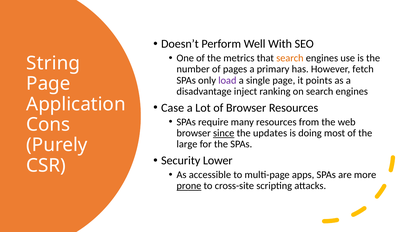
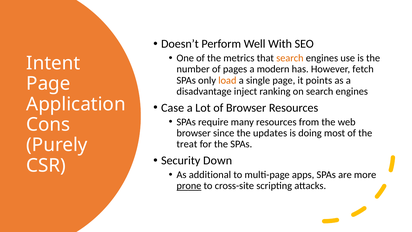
String: String -> Intent
primary: primary -> modern
load colour: purple -> orange
since underline: present -> none
large: large -> treat
Lower: Lower -> Down
accessible: accessible -> additional
